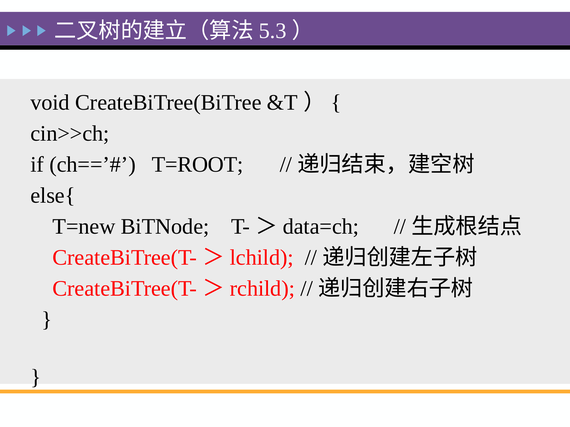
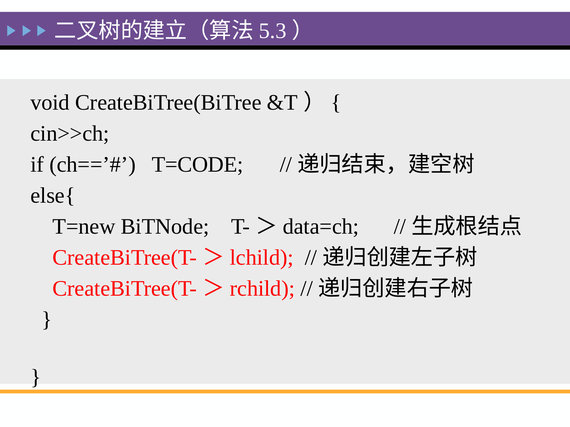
T=ROOT: T=ROOT -> T=CODE
